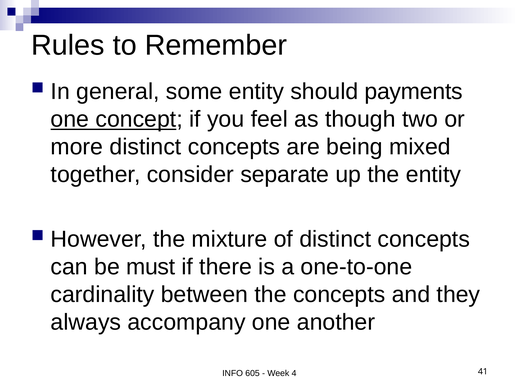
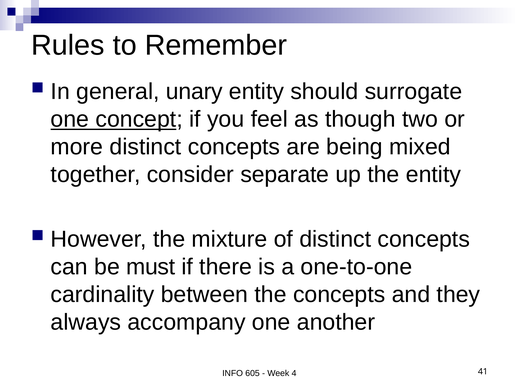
some: some -> unary
payments: payments -> surrogate
